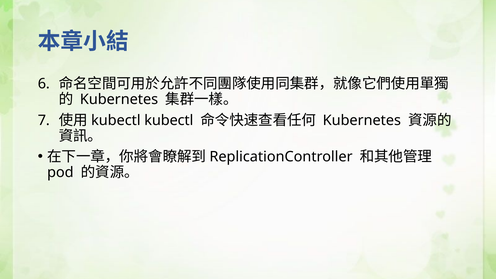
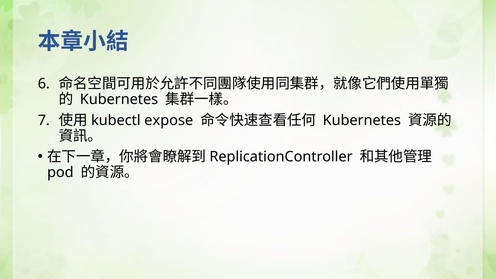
kubectl at (169, 120): kubectl -> expose
